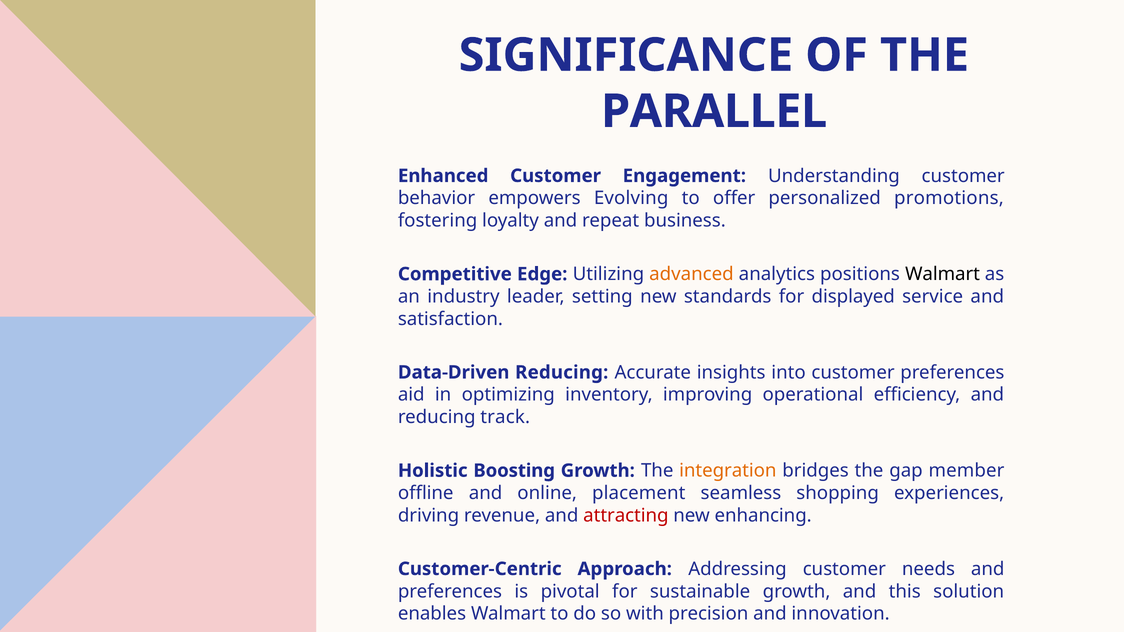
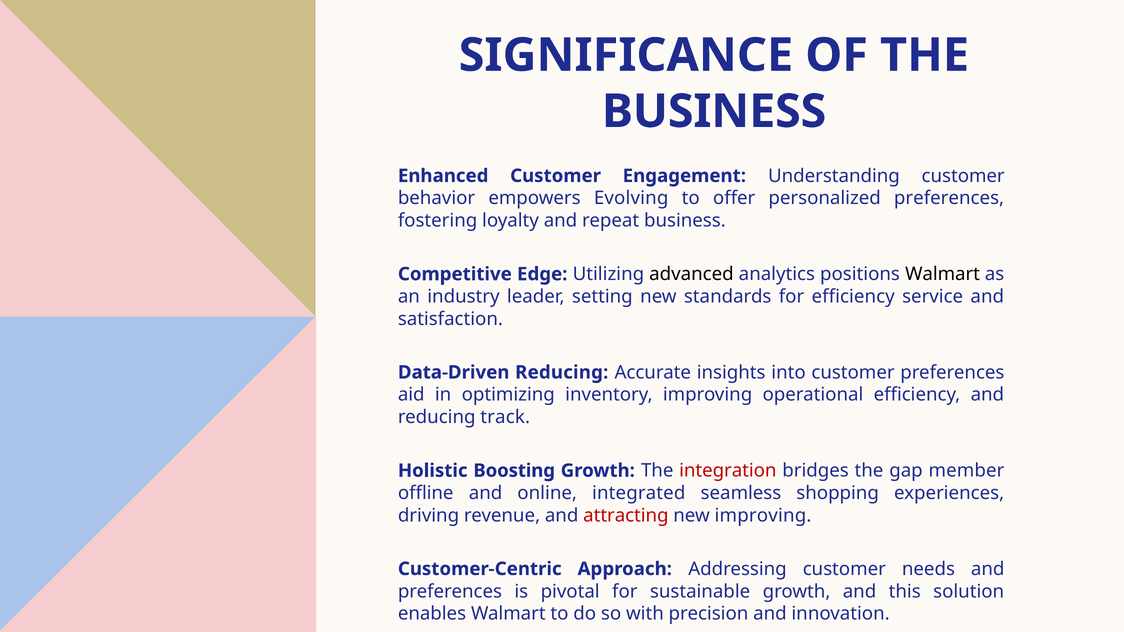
PARALLEL at (714, 112): PARALLEL -> BUSINESS
personalized promotions: promotions -> preferences
advanced colour: orange -> black
for displayed: displayed -> efficiency
integration colour: orange -> red
placement: placement -> integrated
new enhancing: enhancing -> improving
